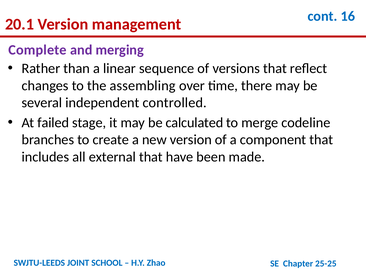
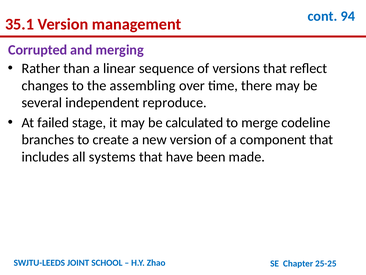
16: 16 -> 94
20.1: 20.1 -> 35.1
Complete: Complete -> Corrupted
controlled: controlled -> reproduce
external: external -> systems
